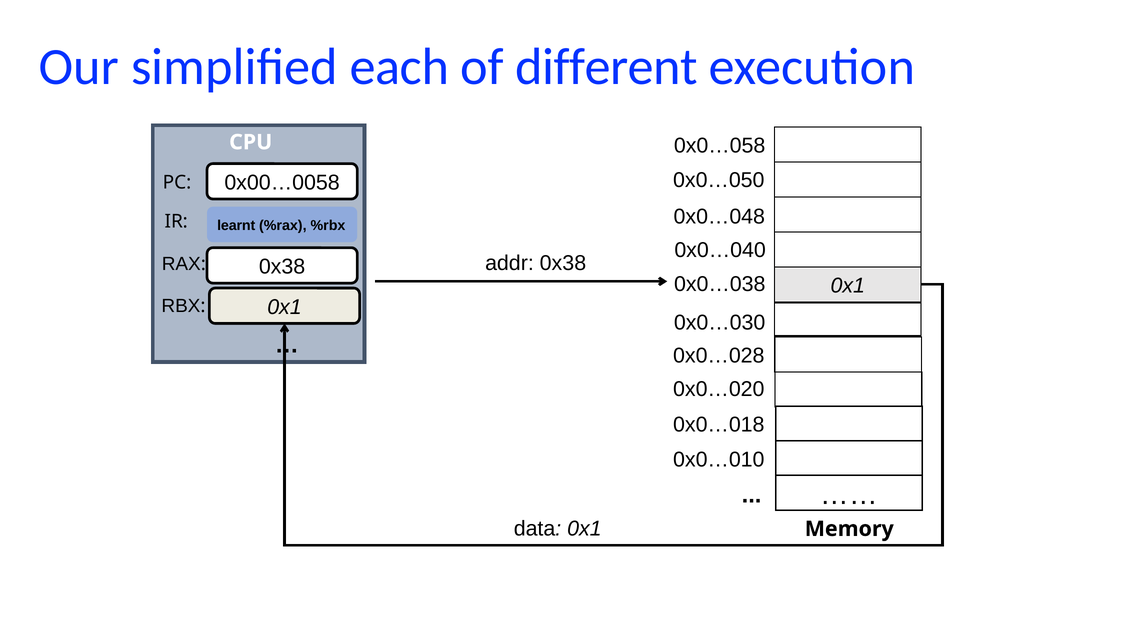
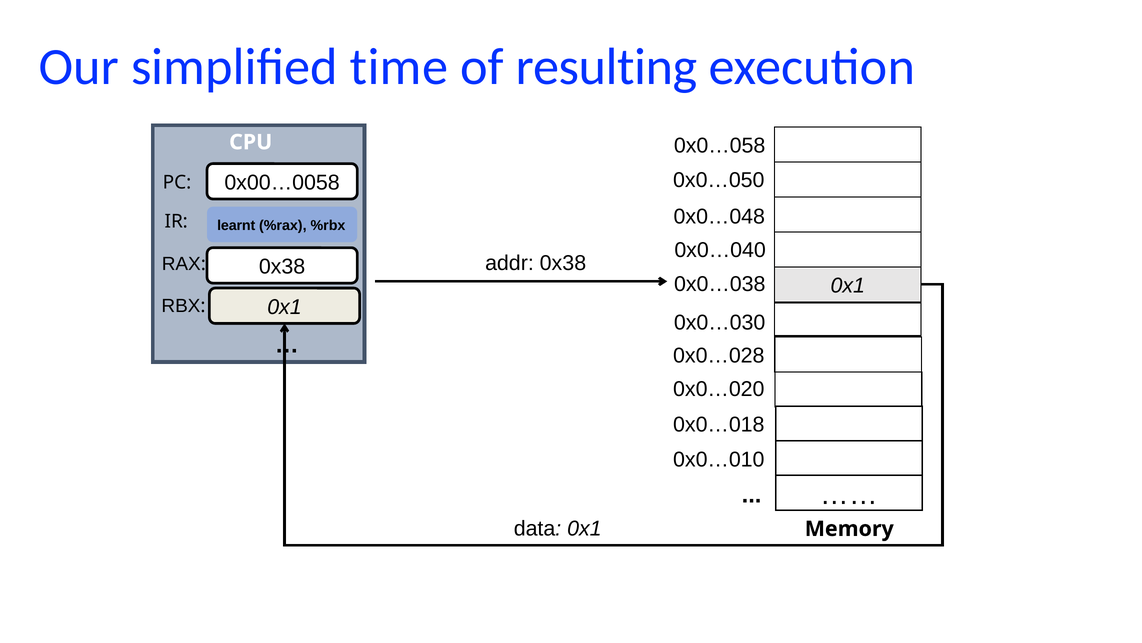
each: each -> time
different: different -> resulting
